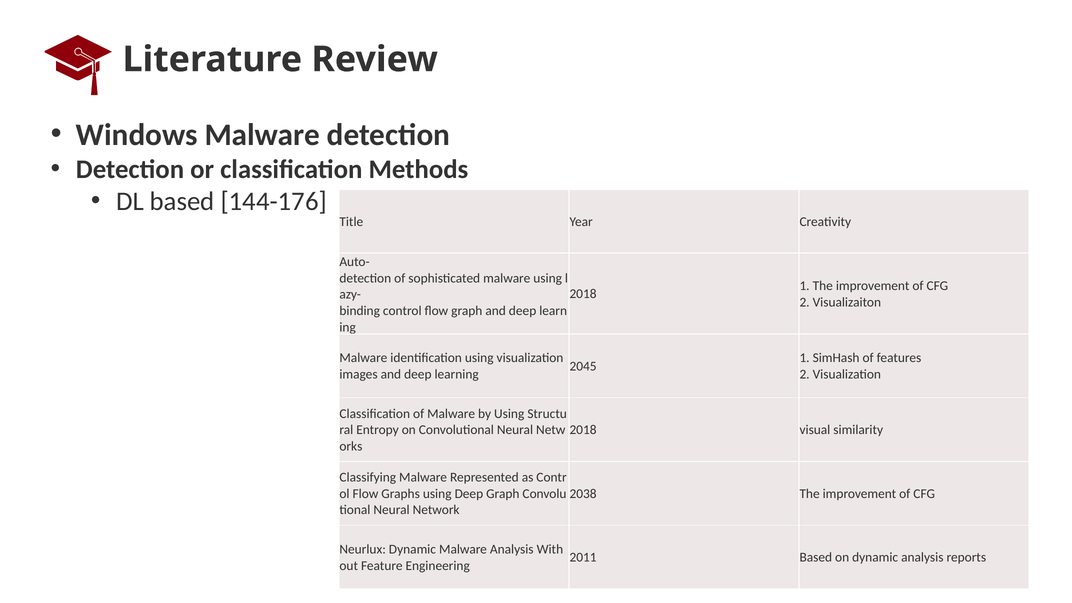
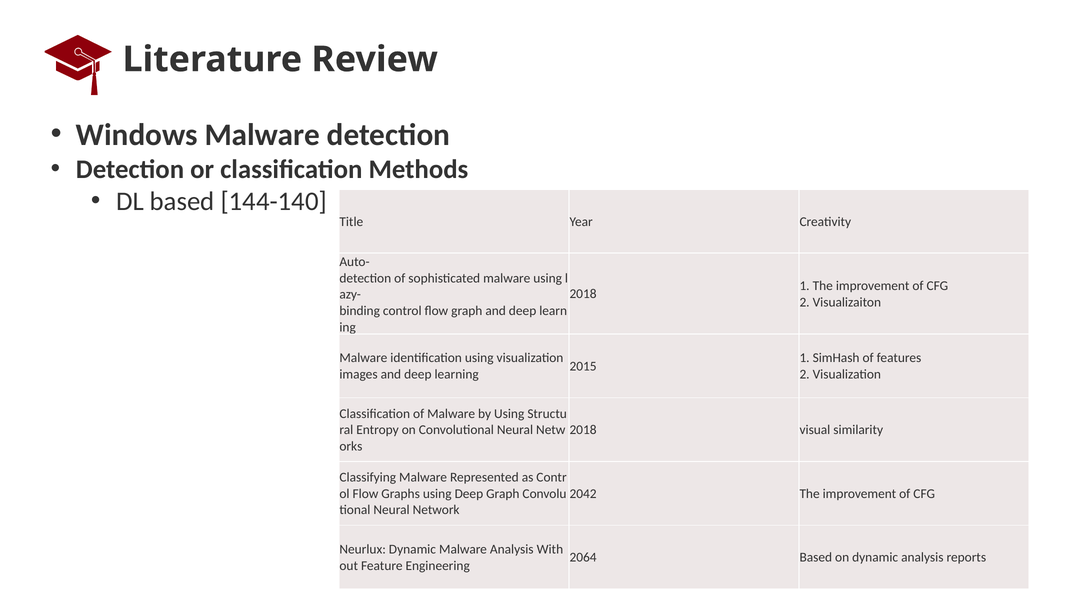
144-176: 144-176 -> 144-140
2045: 2045 -> 2015
2038: 2038 -> 2042
2011: 2011 -> 2064
